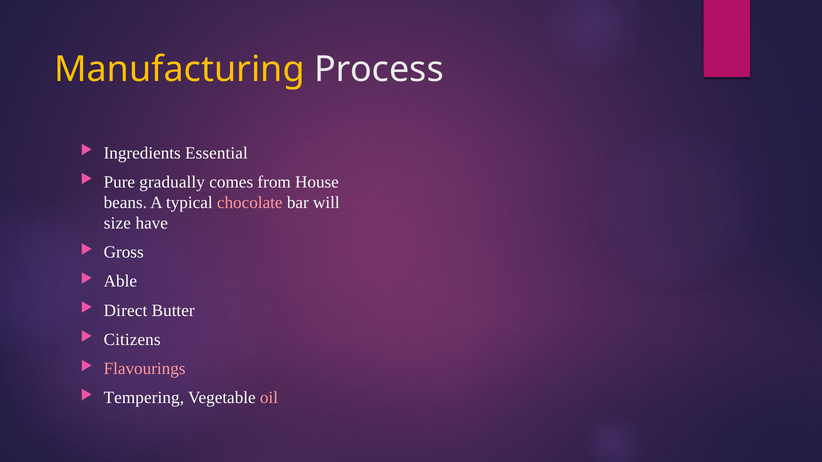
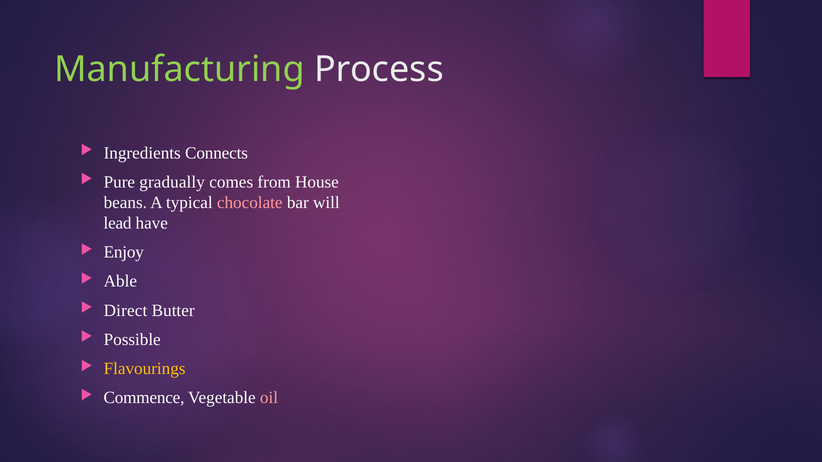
Manufacturing colour: yellow -> light green
Essential: Essential -> Connects
size: size -> lead
Gross: Gross -> Enjoy
Citizens: Citizens -> Possible
Flavourings colour: pink -> yellow
Tempering: Tempering -> Commence
